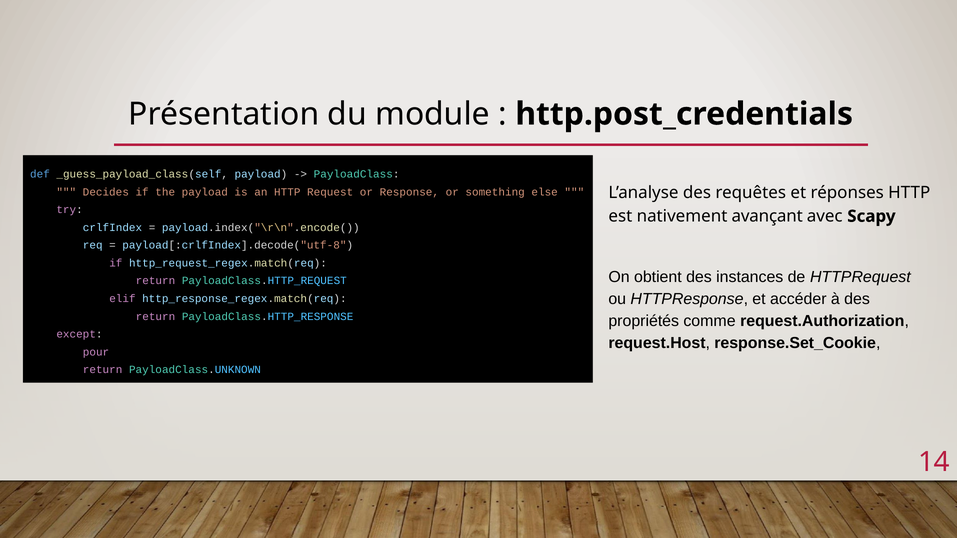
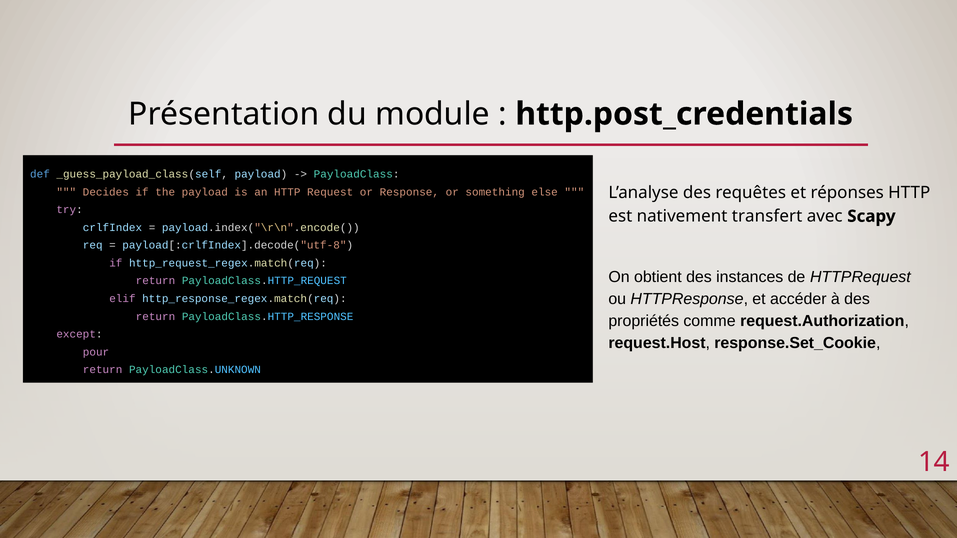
avançant: avançant -> transfert
